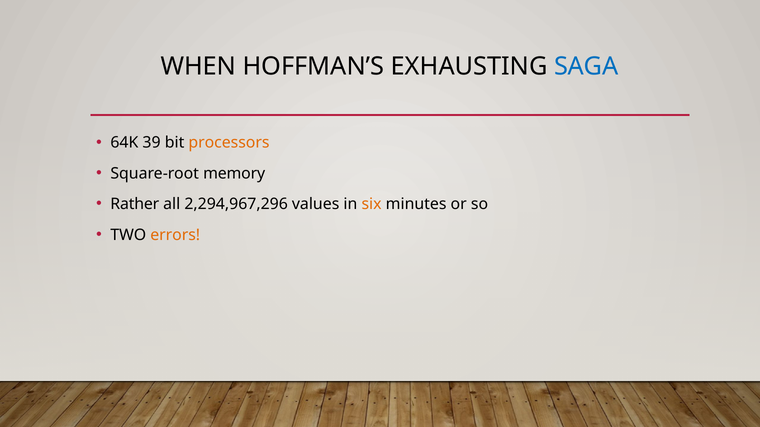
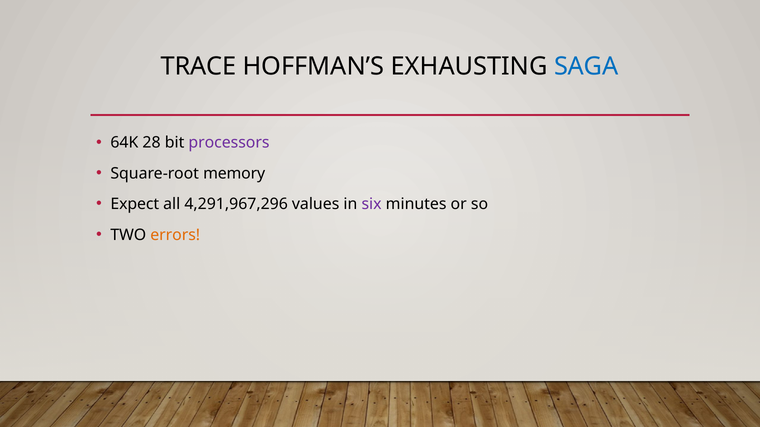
WHEN: WHEN -> TRACE
39: 39 -> 28
processors colour: orange -> purple
Rather: Rather -> Expect
2,294,967,296: 2,294,967,296 -> 4,291,967,296
six colour: orange -> purple
